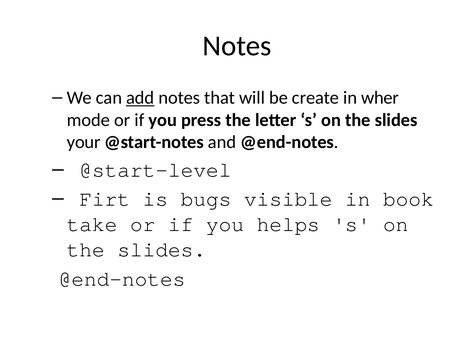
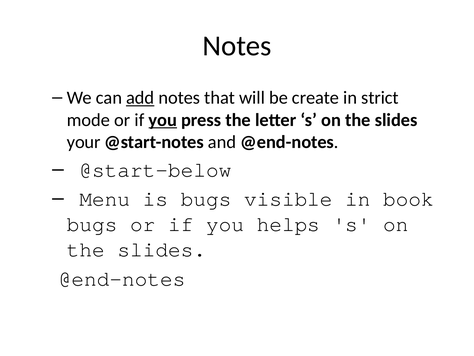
wher: wher -> strict
you at (163, 120) underline: none -> present
@start-level: @start-level -> @start-below
Firt: Firt -> Menu
take at (92, 224): take -> bugs
